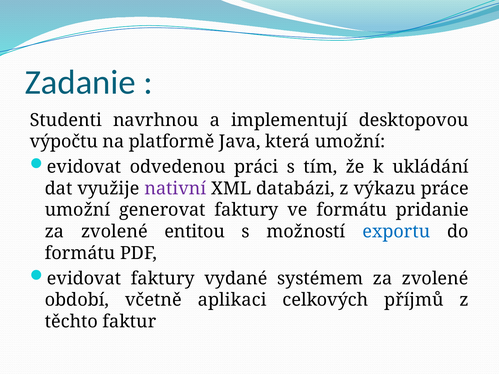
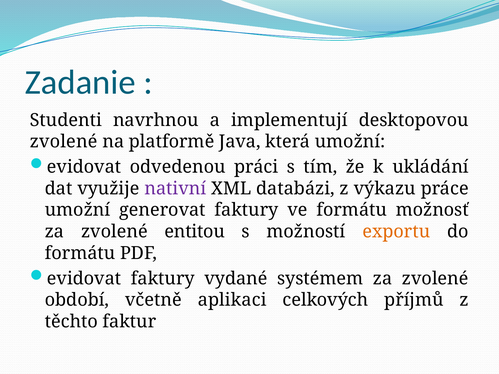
výpočtu at (64, 142): výpočtu -> zvolené
pridanie: pridanie -> možnosť
exportu colour: blue -> orange
